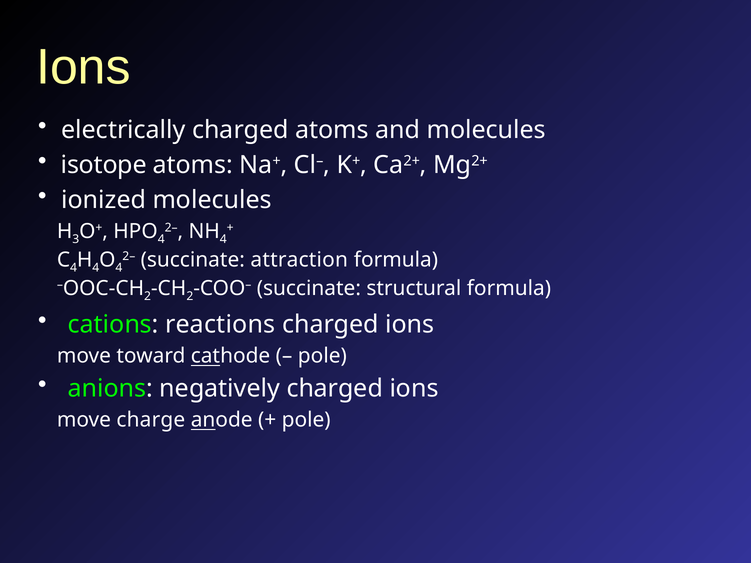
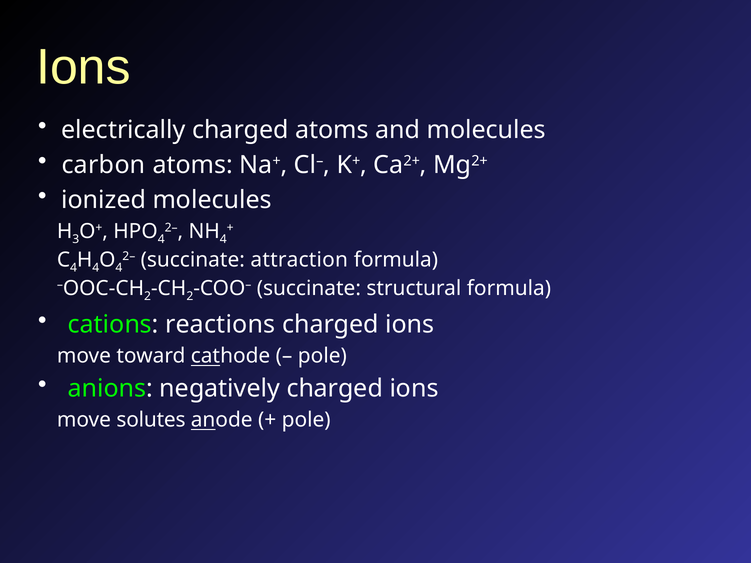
isotope: isotope -> carbon
charge: charge -> solutes
